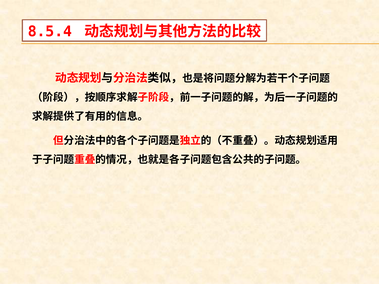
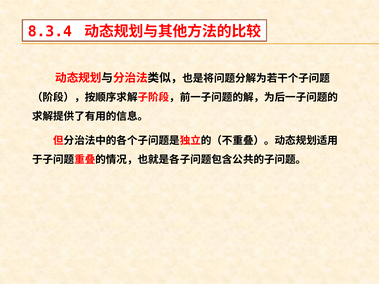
8.5.4: 8.5.4 -> 8.3.4
